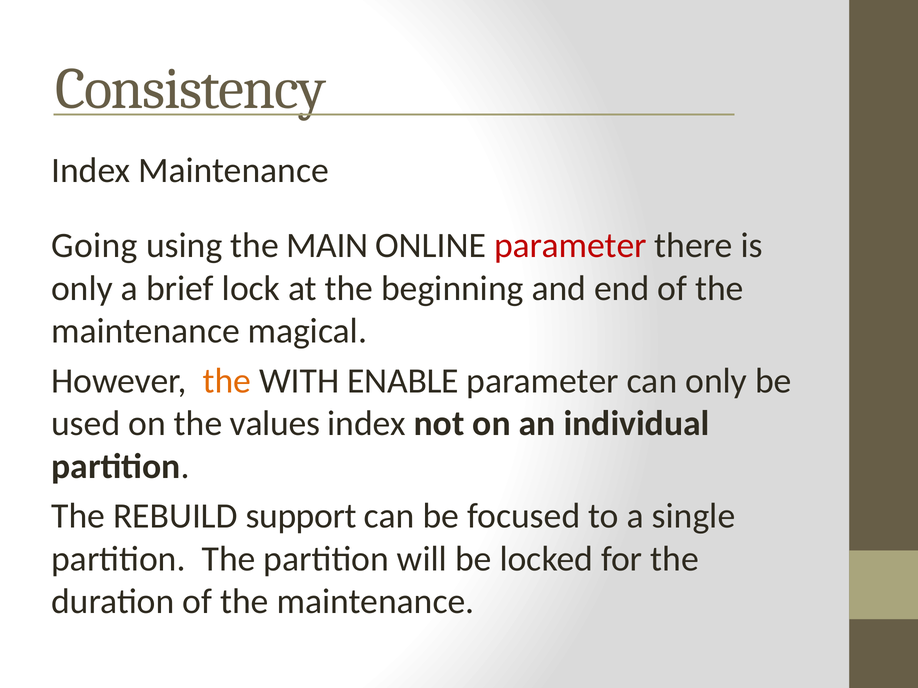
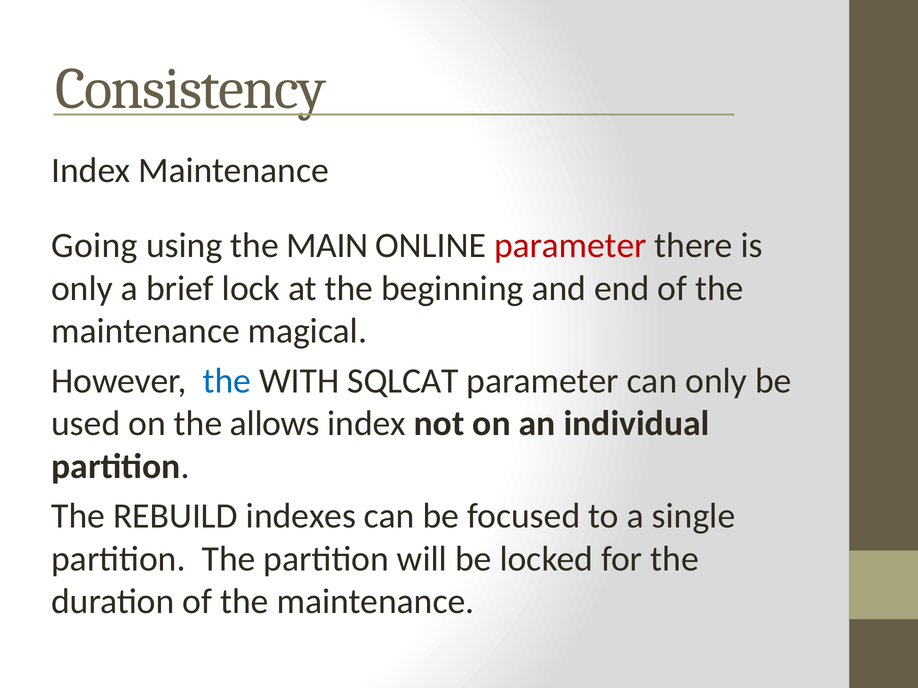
the at (227, 381) colour: orange -> blue
ENABLE: ENABLE -> SQLCAT
values: values -> allows
support: support -> indexes
